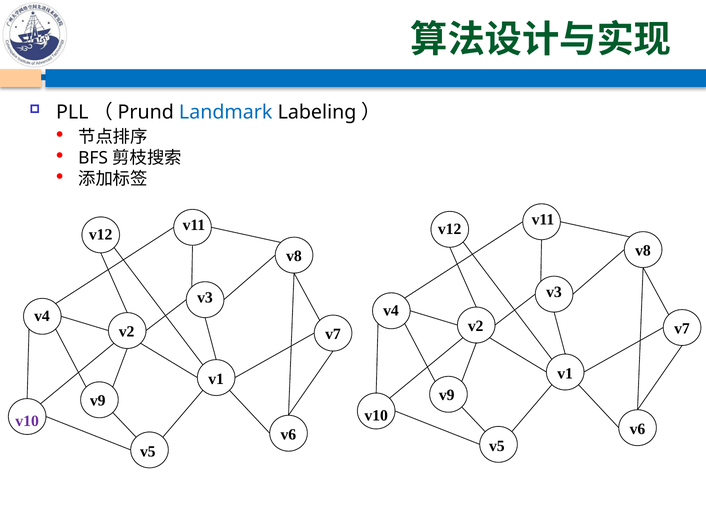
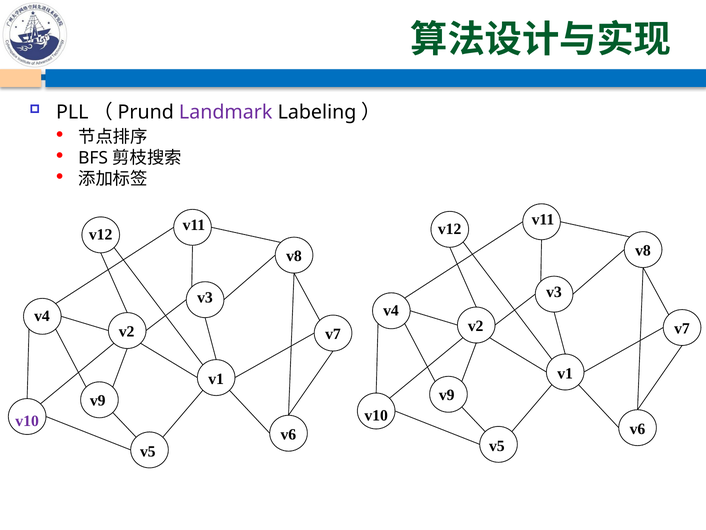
Landmark colour: blue -> purple
